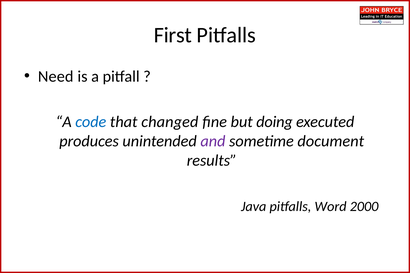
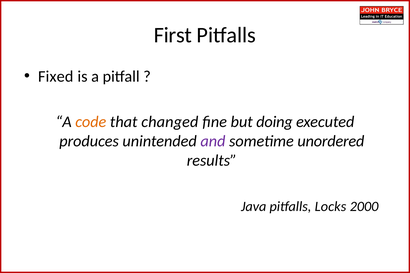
Need: Need -> Fixed
code colour: blue -> orange
document: document -> unordered
Word: Word -> Locks
